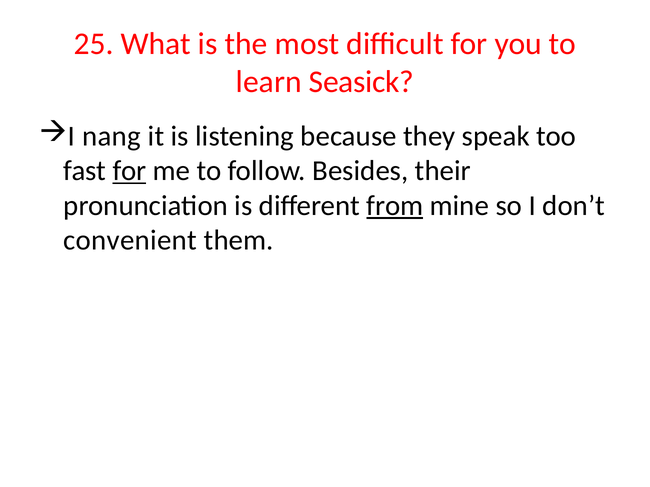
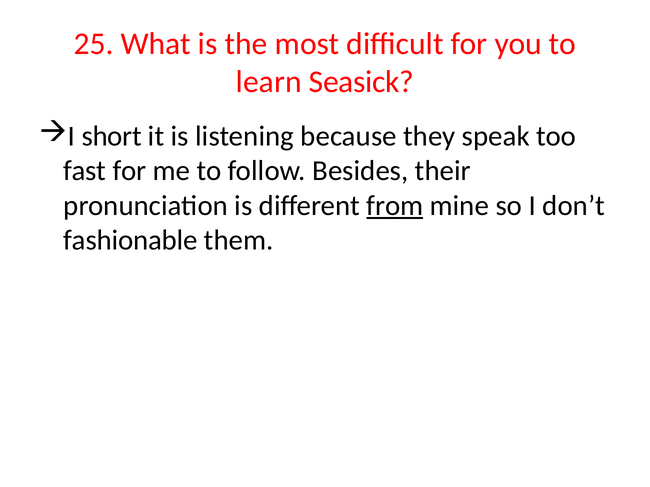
nang: nang -> short
for at (129, 171) underline: present -> none
convenient: convenient -> fashionable
